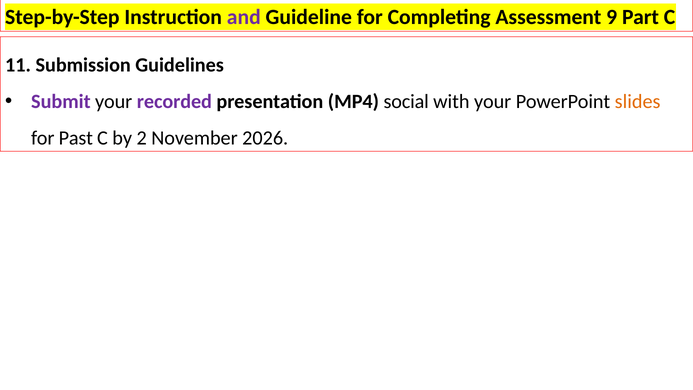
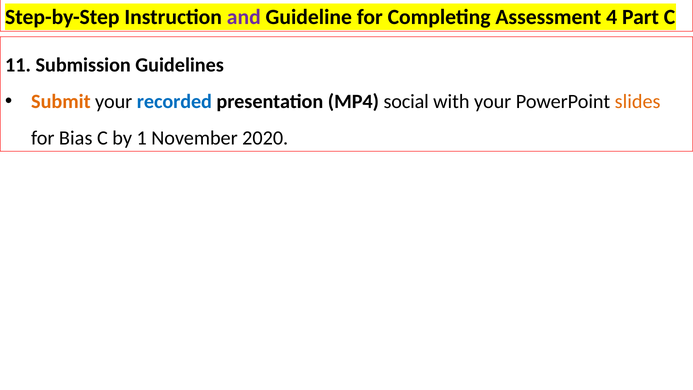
9: 9 -> 4
Submit colour: purple -> orange
recorded colour: purple -> blue
Past: Past -> Bias
2: 2 -> 1
2026: 2026 -> 2020
